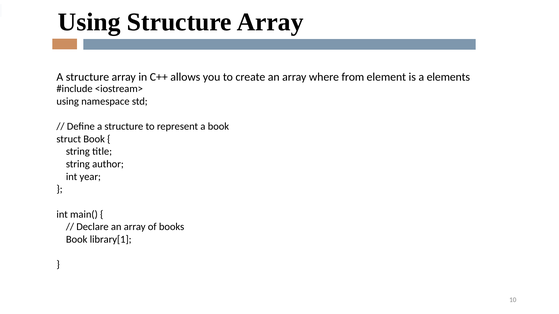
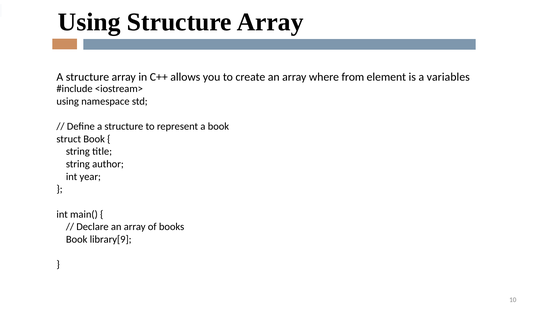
elements: elements -> variables
library[1: library[1 -> library[9
